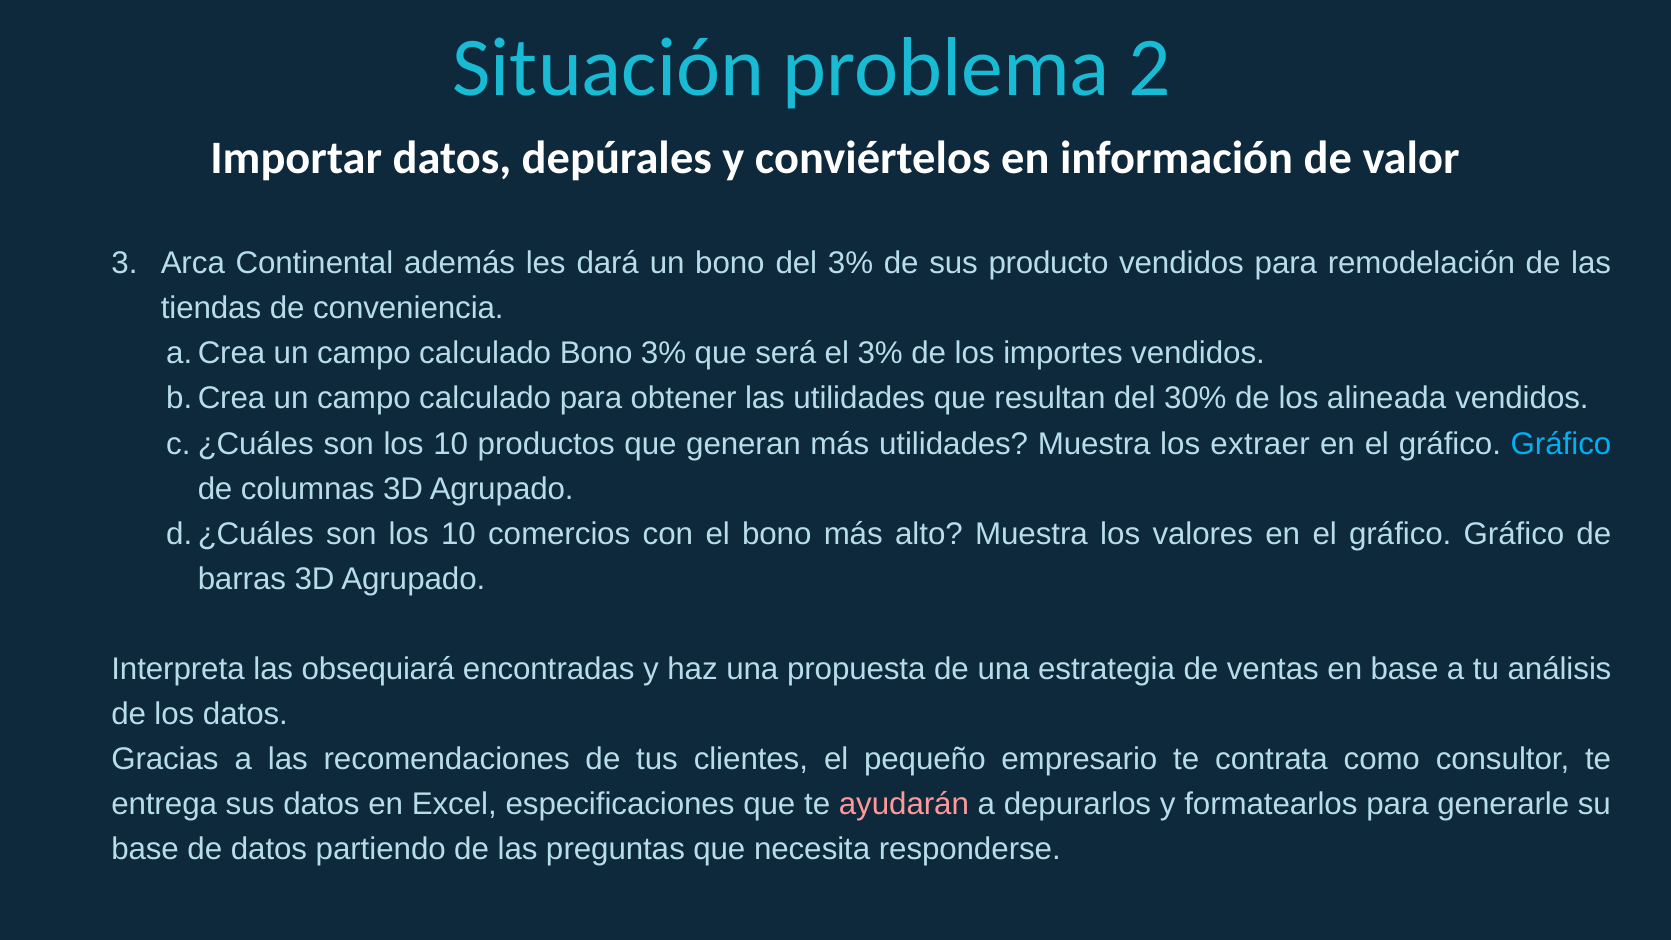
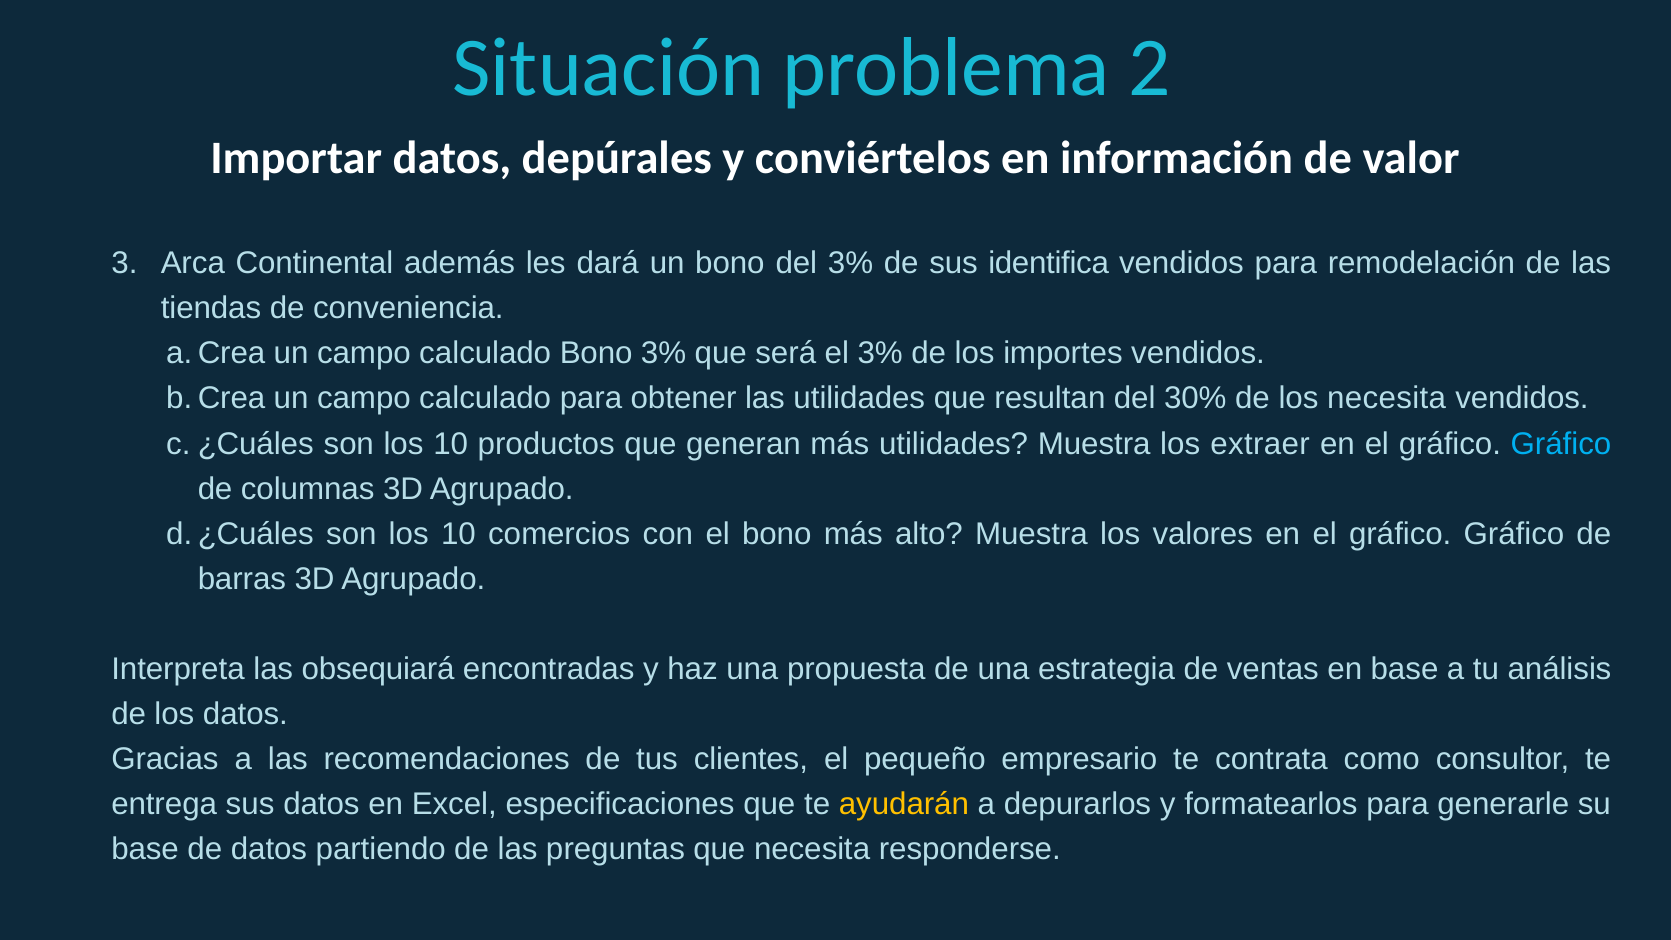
producto: producto -> identifica
los alineada: alineada -> necesita
ayudarán colour: pink -> yellow
